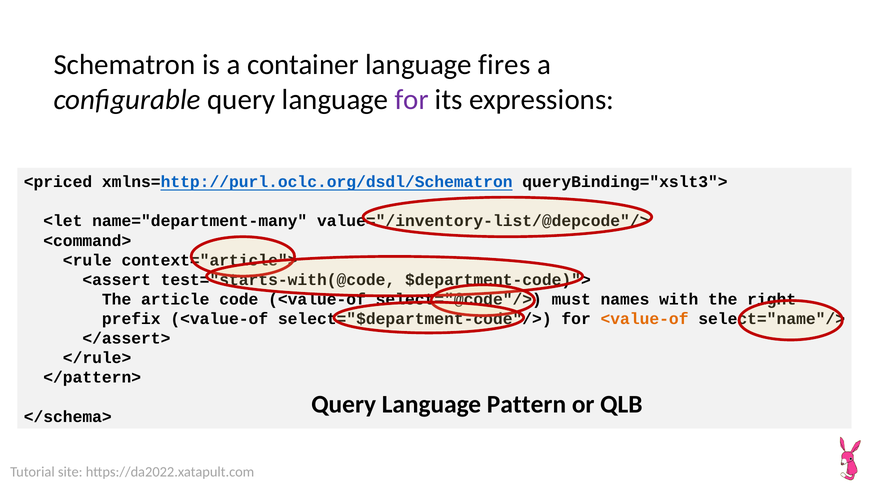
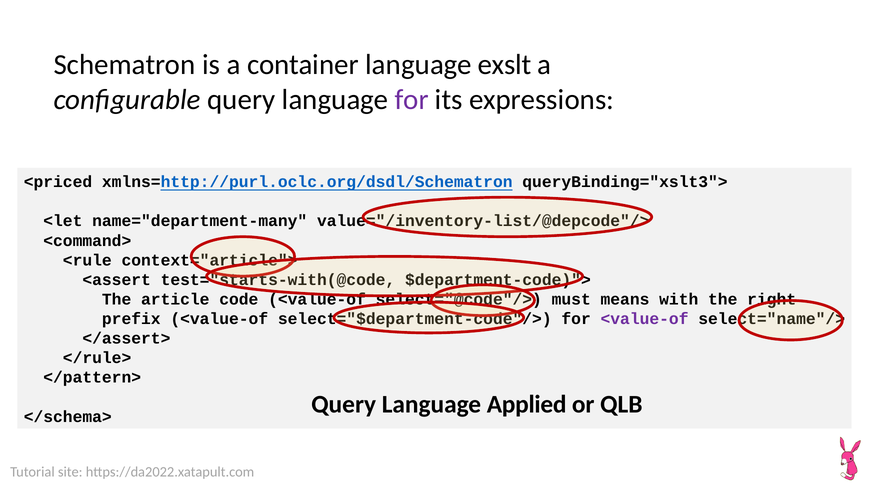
fires: fires -> exslt
names: names -> means
<value-of at (645, 319) colour: orange -> purple
Pattern: Pattern -> Applied
